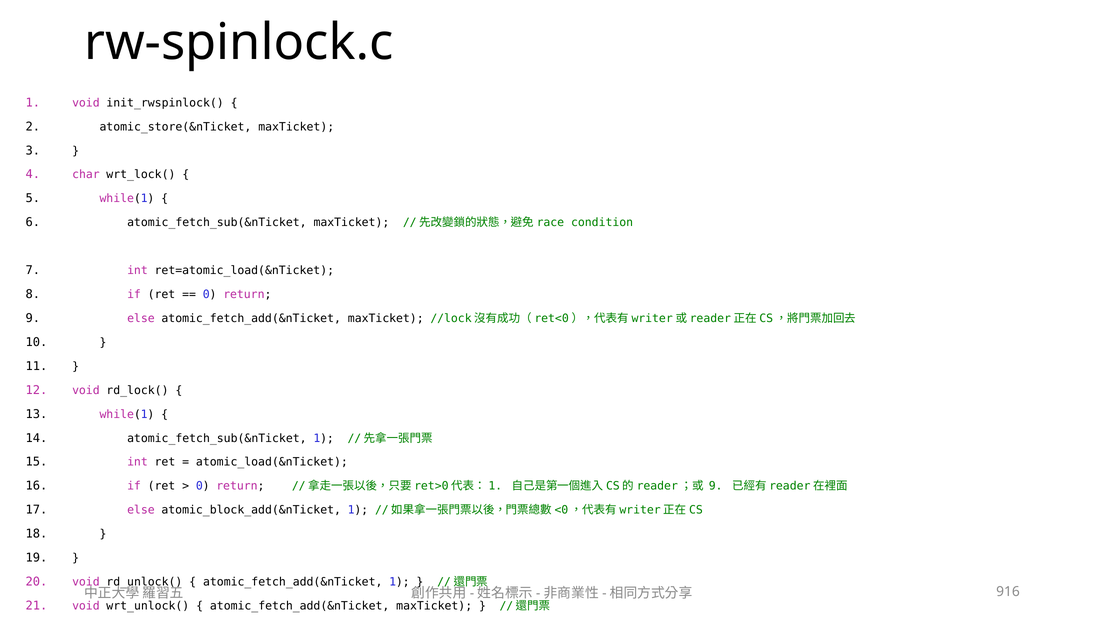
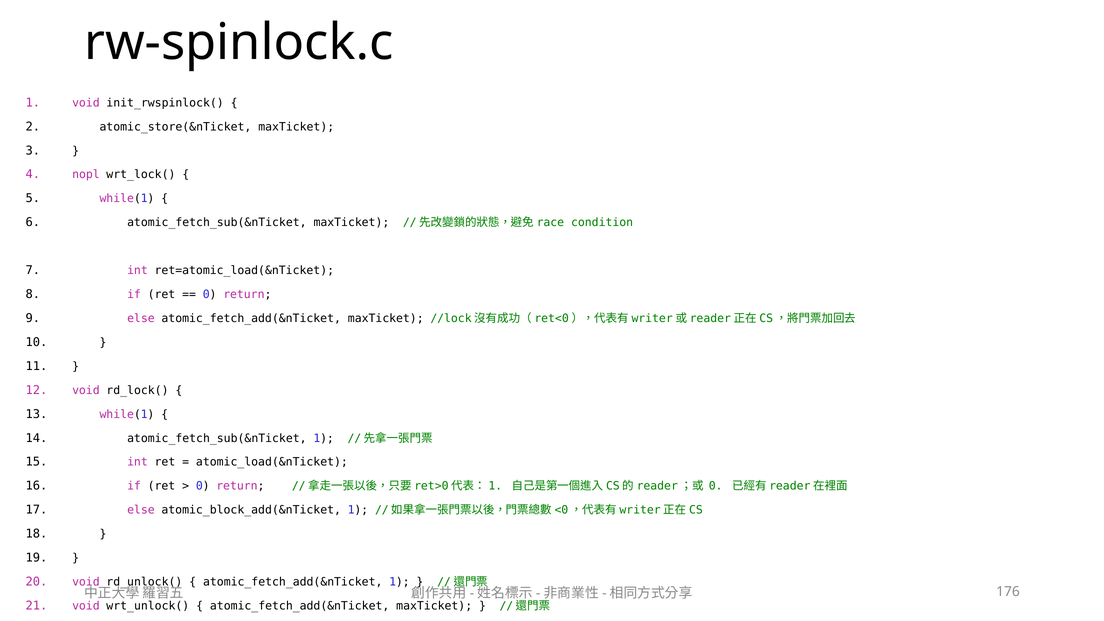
char: char -> nopl
9 at (716, 486): 9 -> 0
916: 916 -> 176
